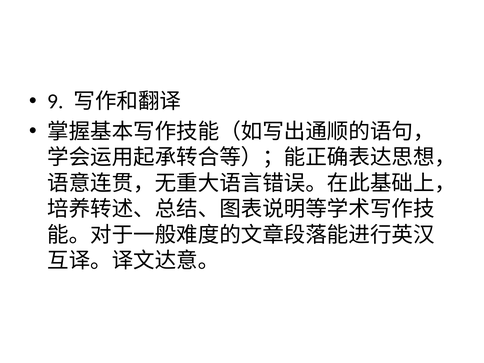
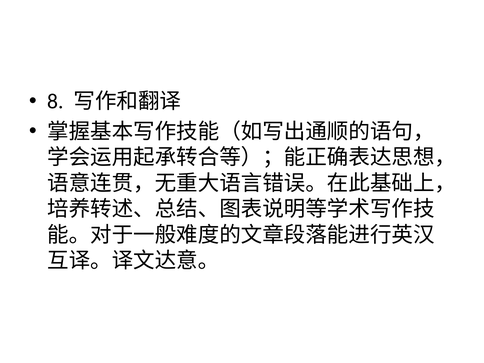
9: 9 -> 8
